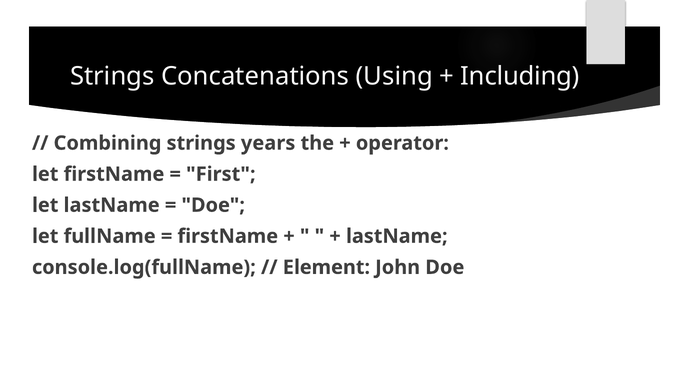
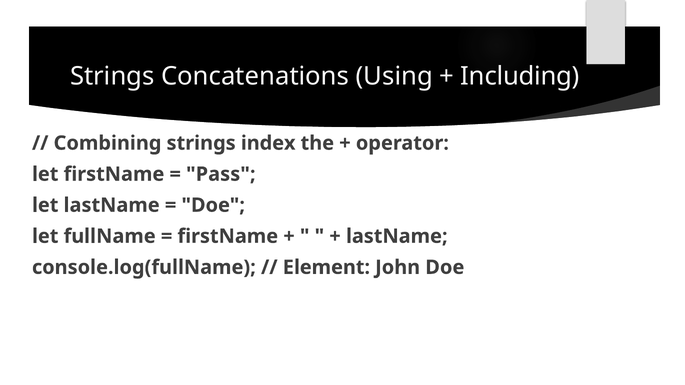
years: years -> index
First: First -> Pass
